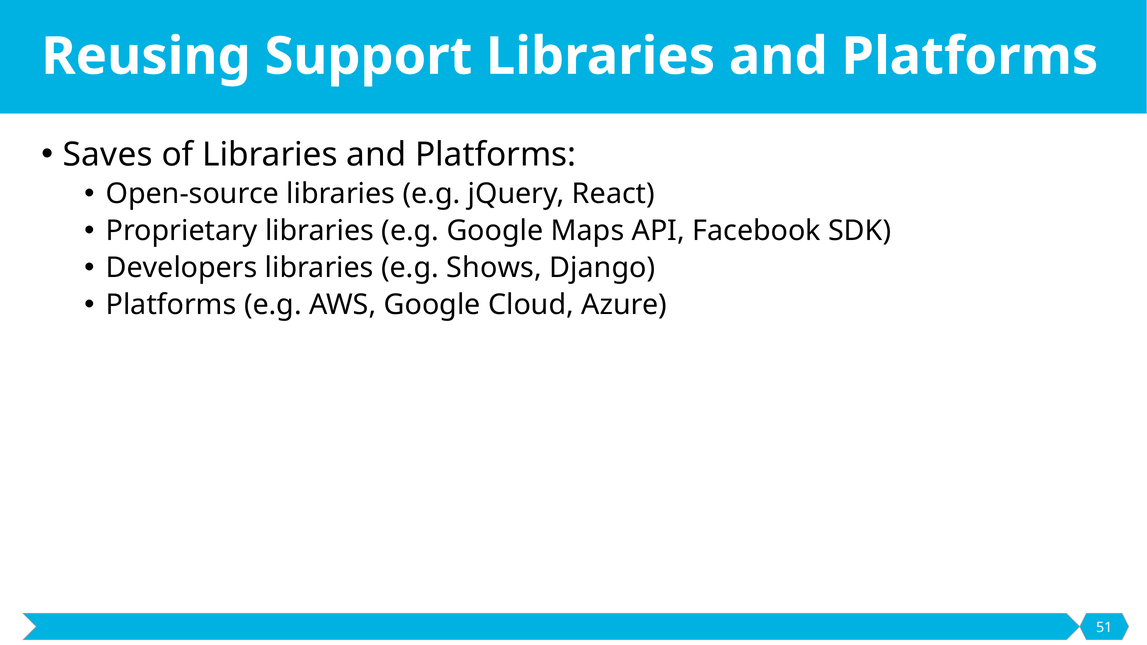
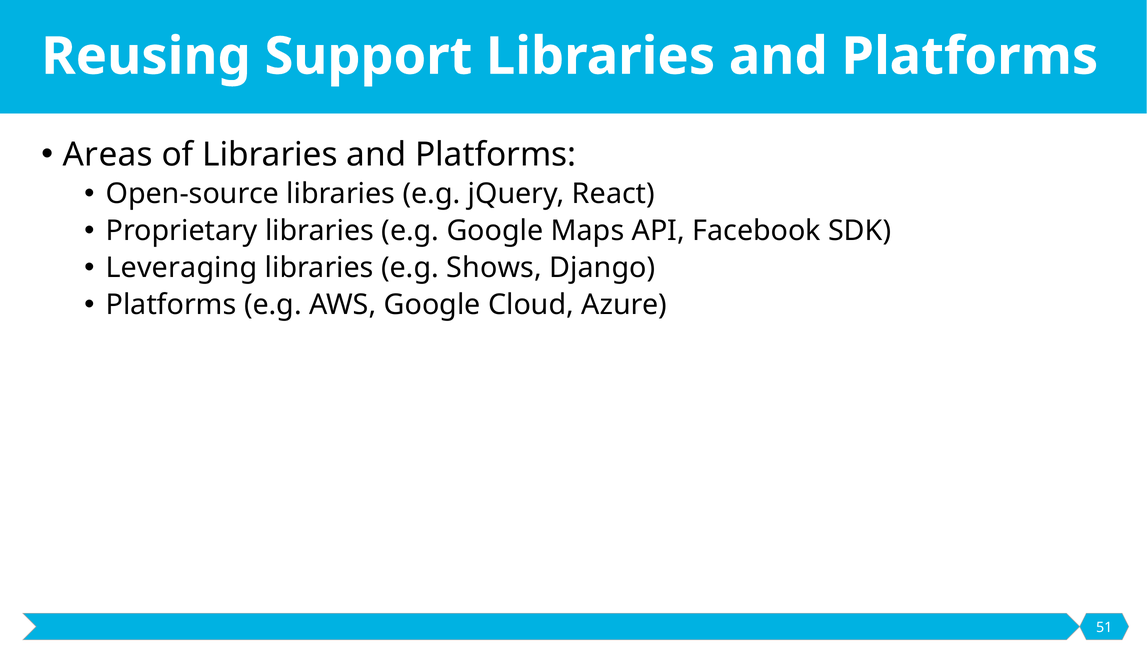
Saves: Saves -> Areas
Developers: Developers -> Leveraging
